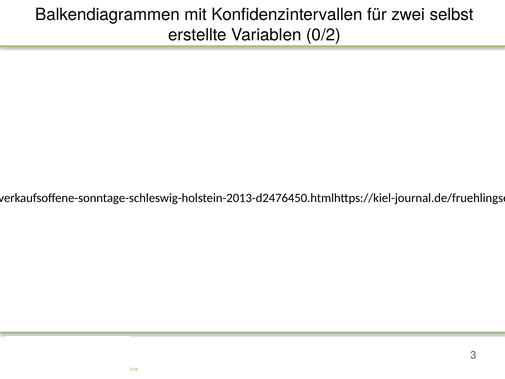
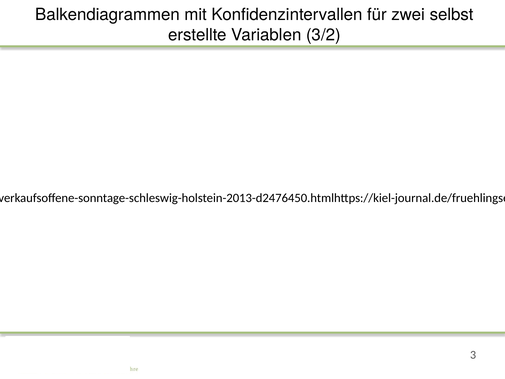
0/2: 0/2 -> 3/2
